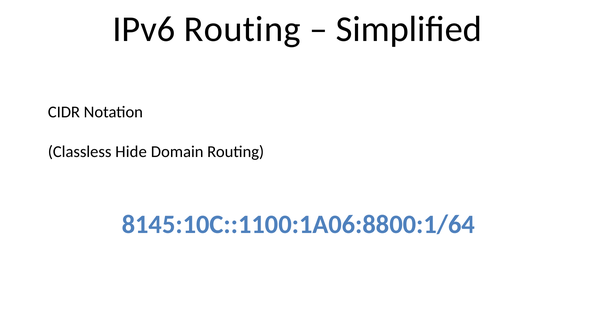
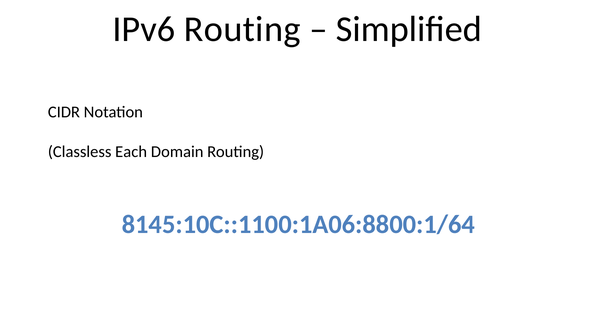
Hide: Hide -> Each
